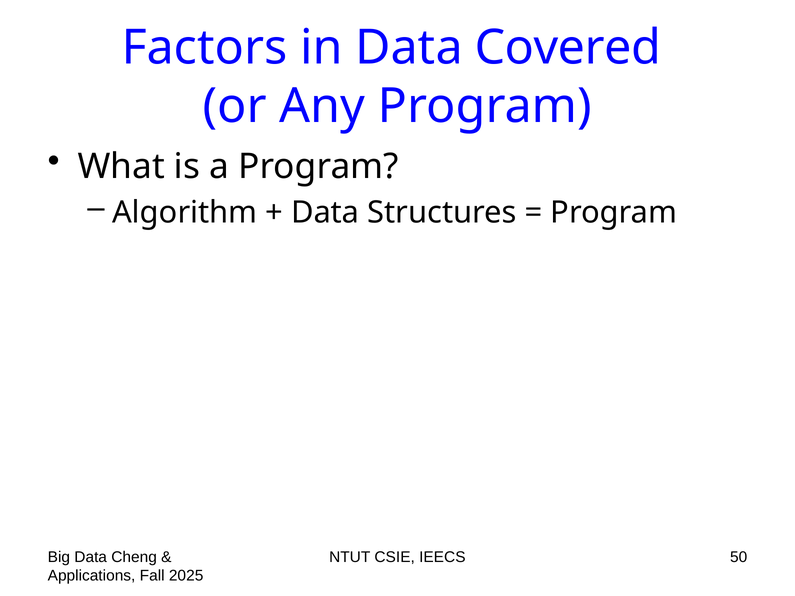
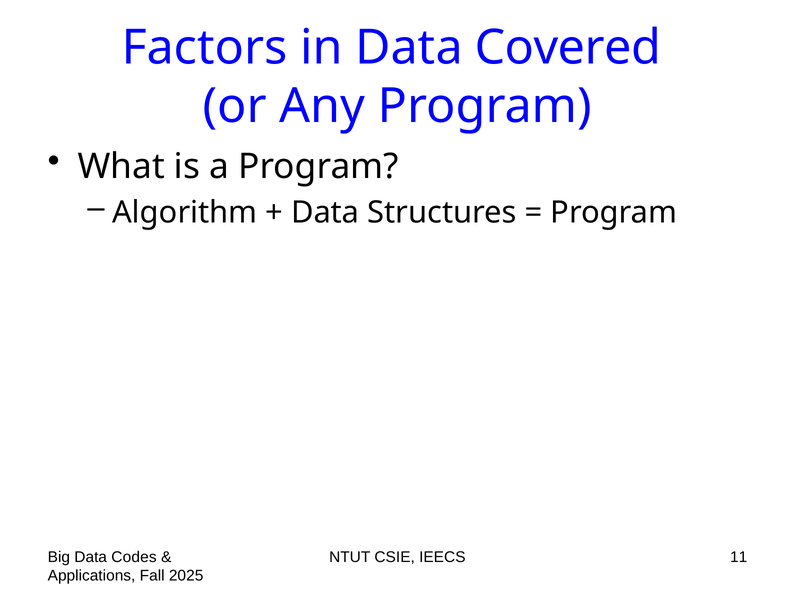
Cheng: Cheng -> Codes
50: 50 -> 11
